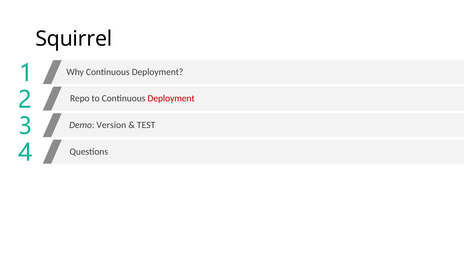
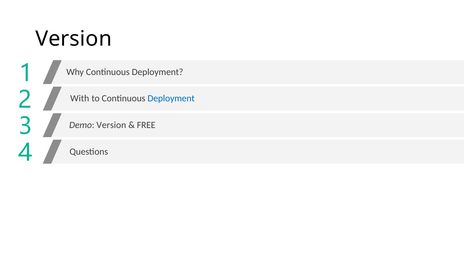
Squirrel at (74, 39): Squirrel -> Version
Repo: Repo -> With
Deployment at (171, 98) colour: red -> blue
TEST: TEST -> FREE
